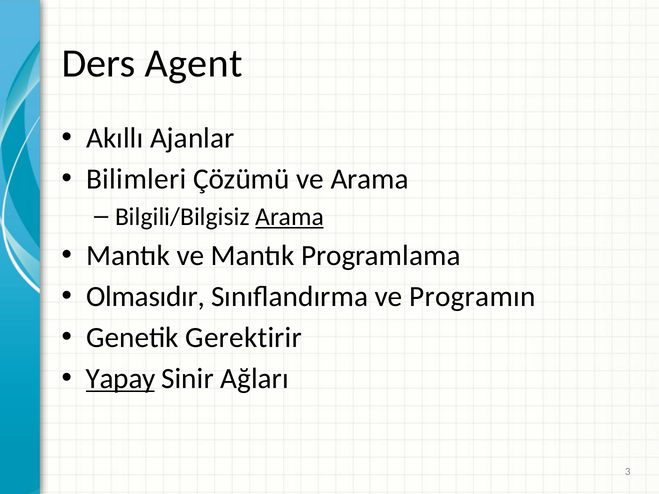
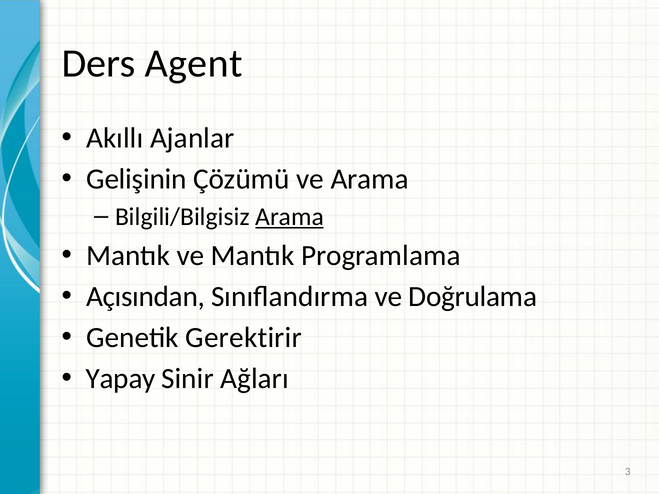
Bilimleri: Bilimleri -> Gelişinin
Olmasıdır: Olmasıdır -> Açısından
Programın: Programın -> Doğrulama
Yapay underline: present -> none
